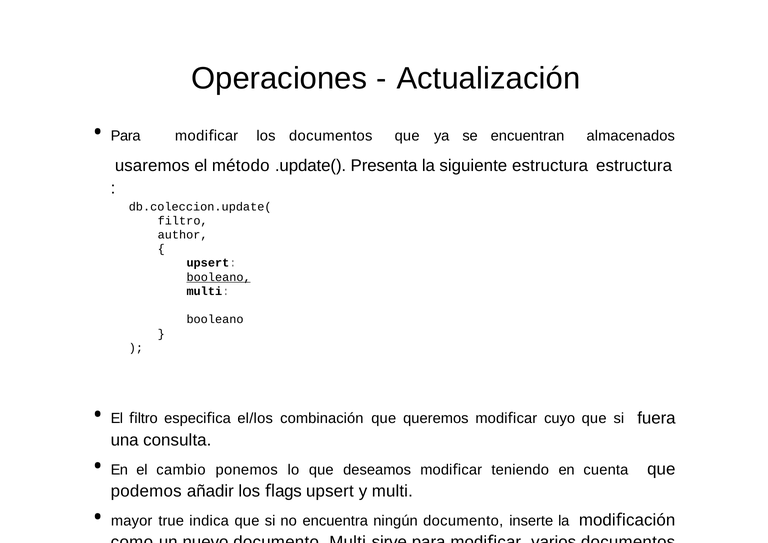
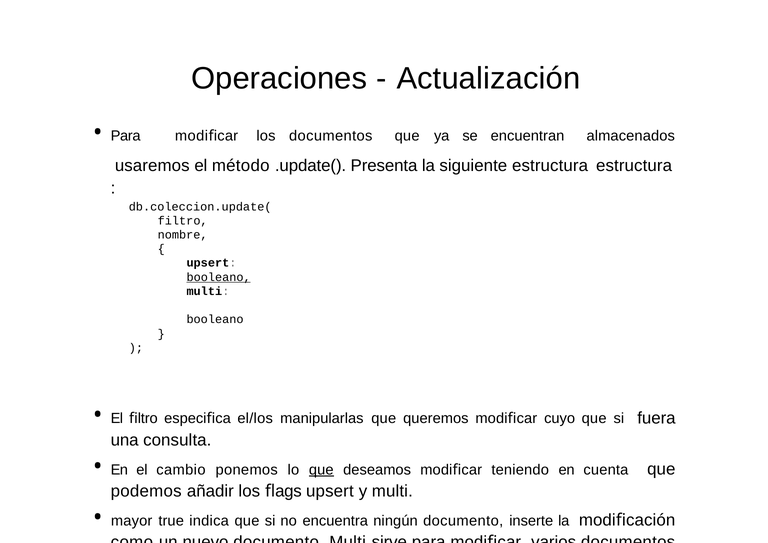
author: author -> nombre
combinación: combinación -> manipularlas
que at (321, 470) underline: none -> present
